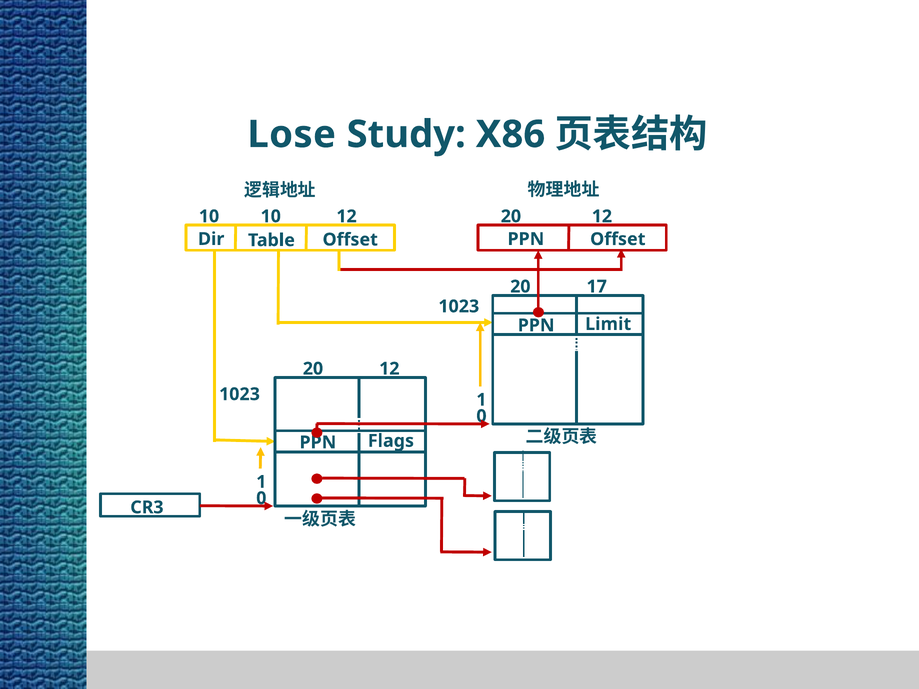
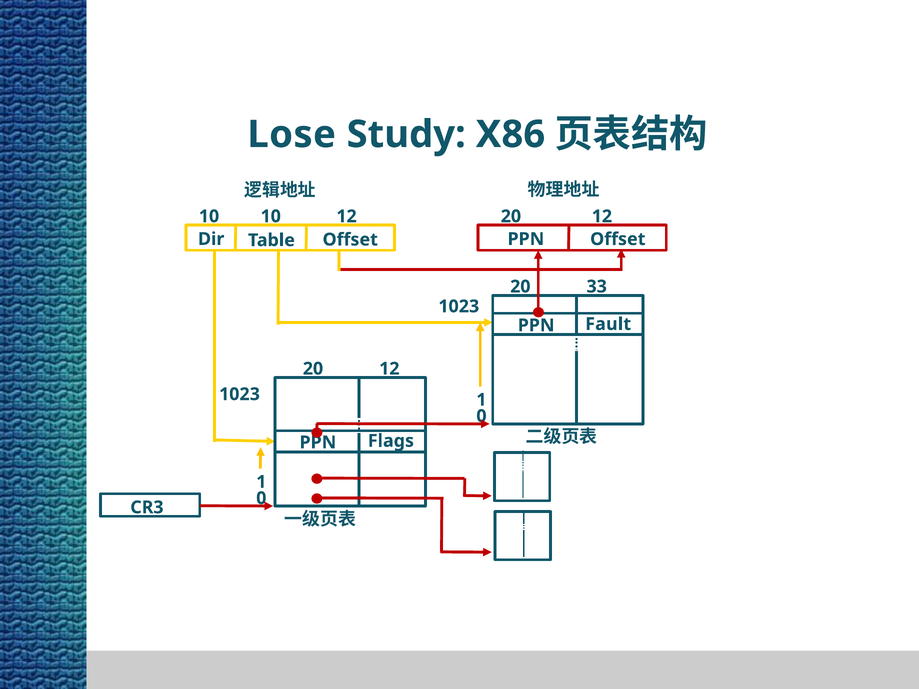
17: 17 -> 33
Limit: Limit -> Fault
